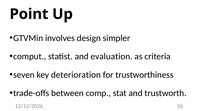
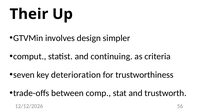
Point: Point -> Their
evaluation: evaluation -> continuing
